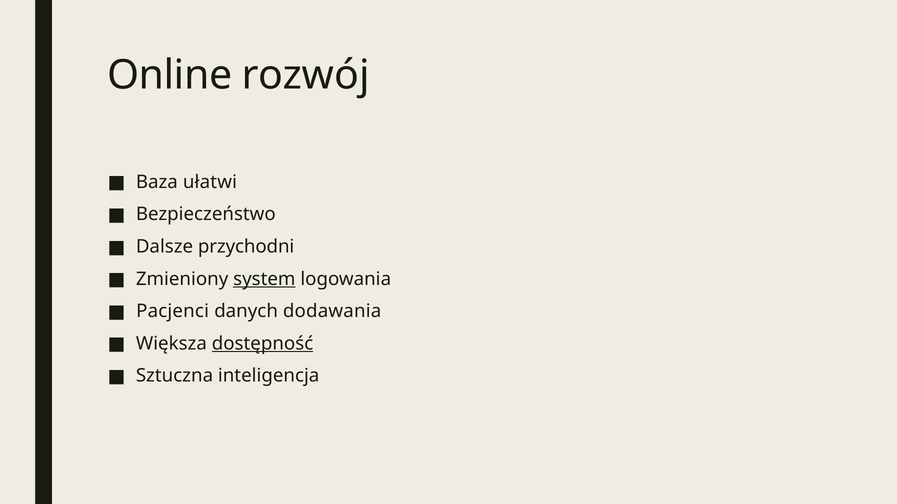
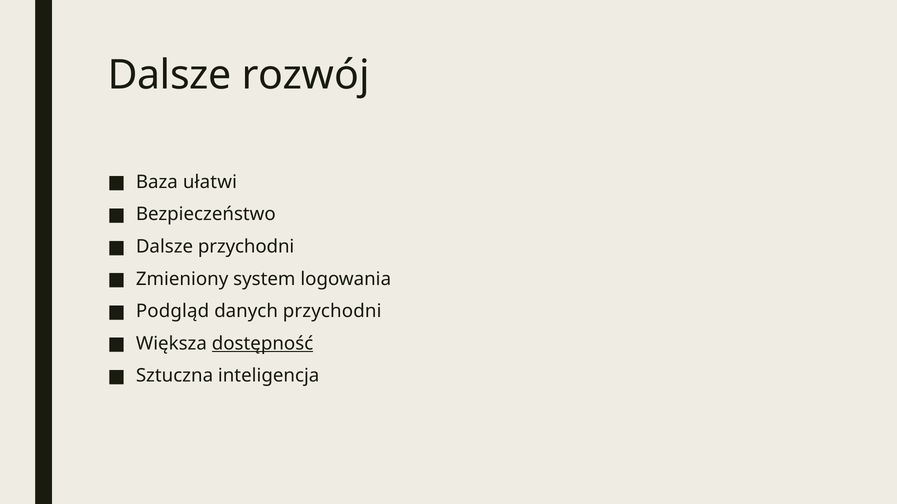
Online at (170, 75): Online -> Dalsze
system underline: present -> none
Pacjenci: Pacjenci -> Podgląd
danych dodawania: dodawania -> przychodni
